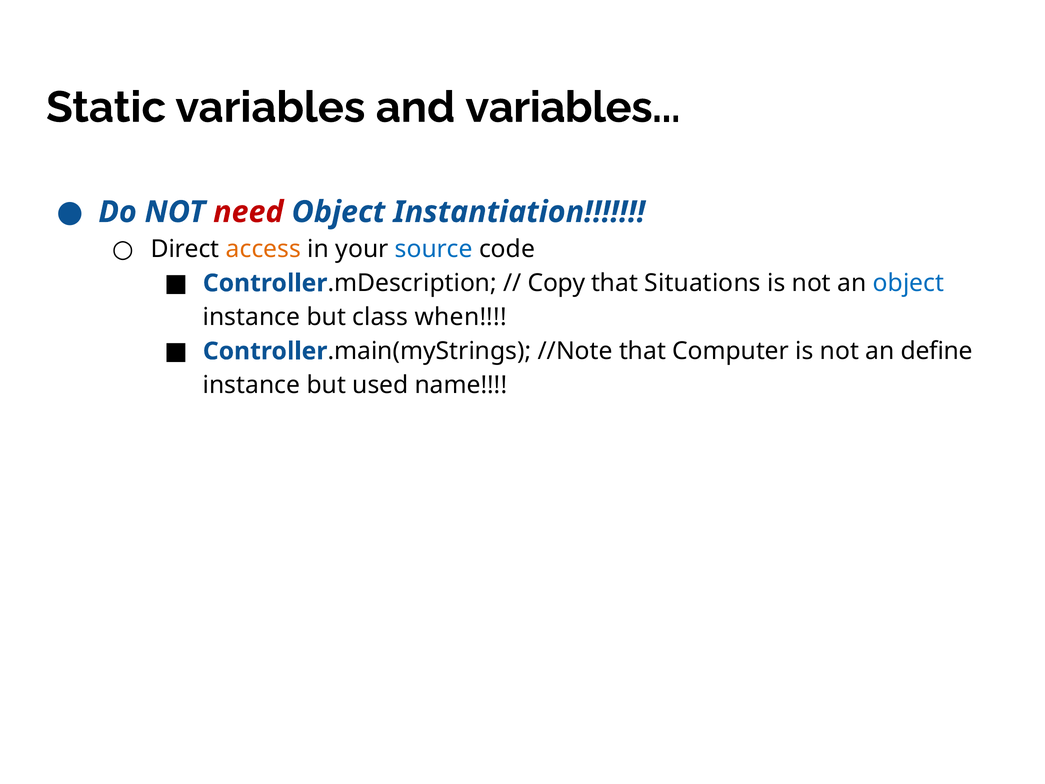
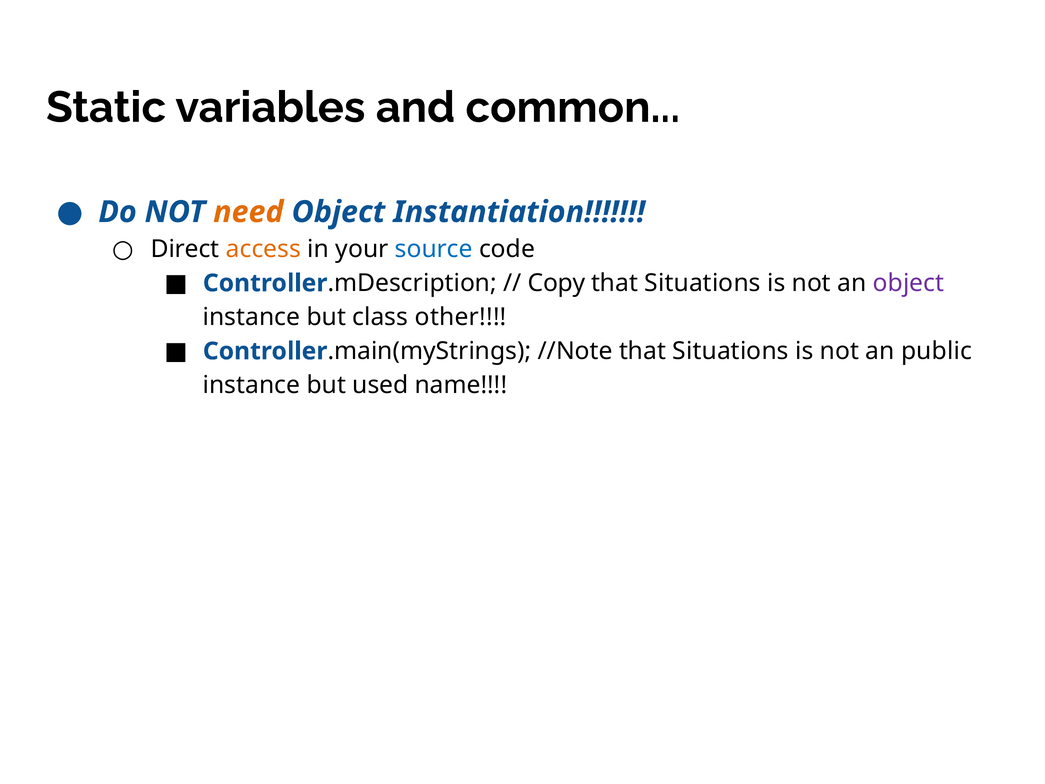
and variables: variables -> common
need colour: red -> orange
object at (909, 283) colour: blue -> purple
when: when -> other
//Note that Computer: Computer -> Situations
define: define -> public
